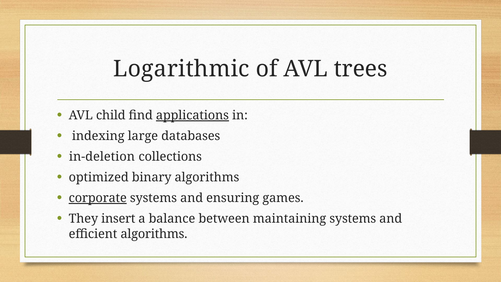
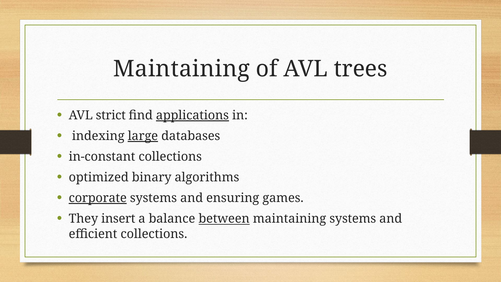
Logarithmic at (181, 69): Logarithmic -> Maintaining
child: child -> strict
large underline: none -> present
in-deletion: in-deletion -> in-constant
between underline: none -> present
efficient algorithms: algorithms -> collections
